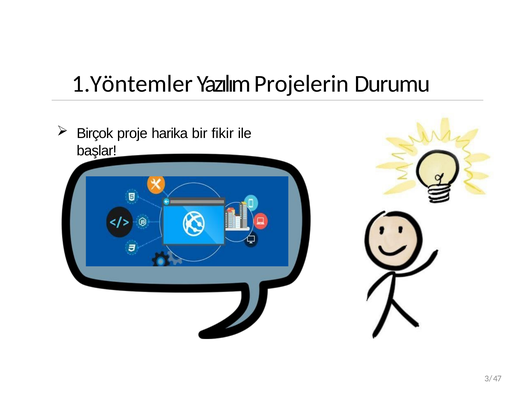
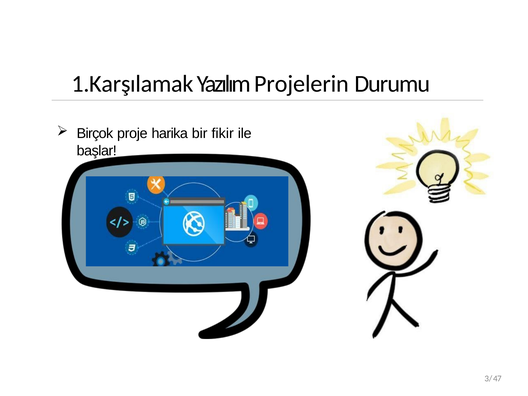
1.Yöntemler: 1.Yöntemler -> 1.Karşılamak
